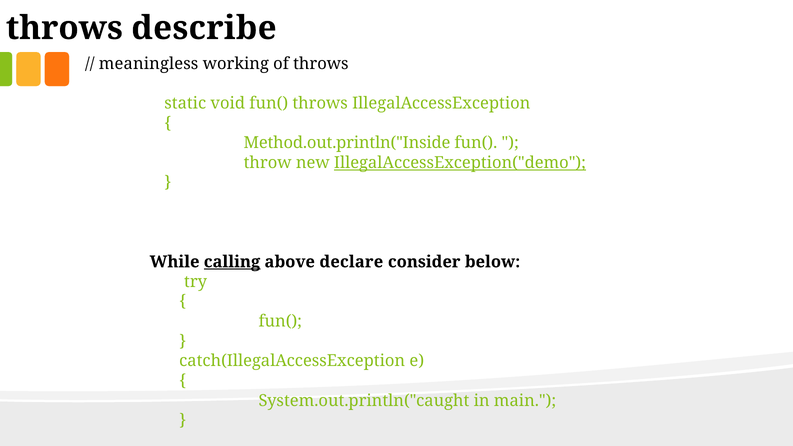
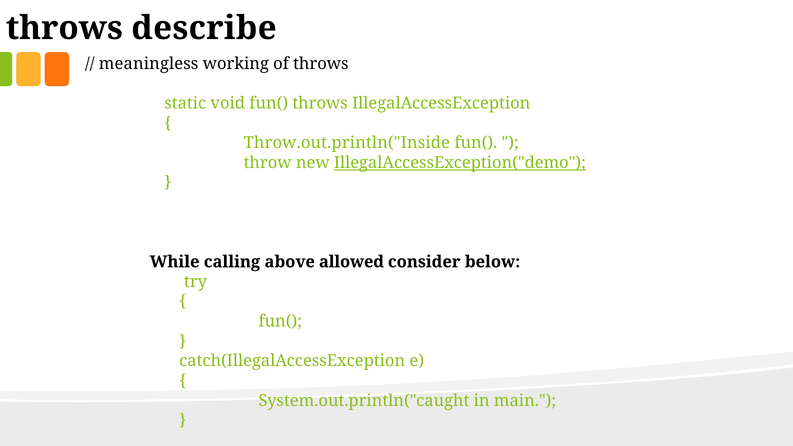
Method.out.println("Inside: Method.out.println("Inside -> Throw.out.println("Inside
calling underline: present -> none
declare: declare -> allowed
